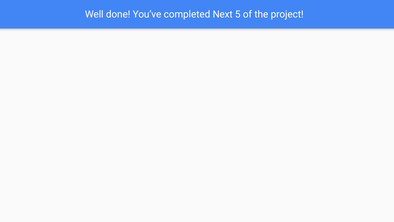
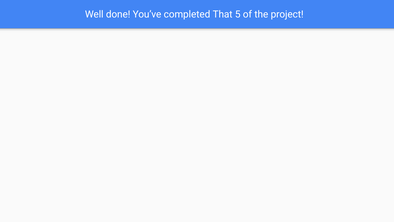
Next: Next -> That
